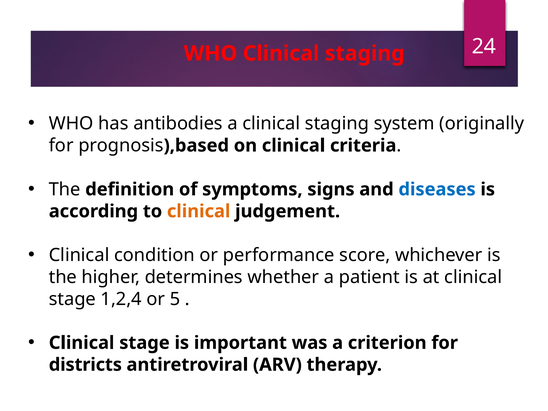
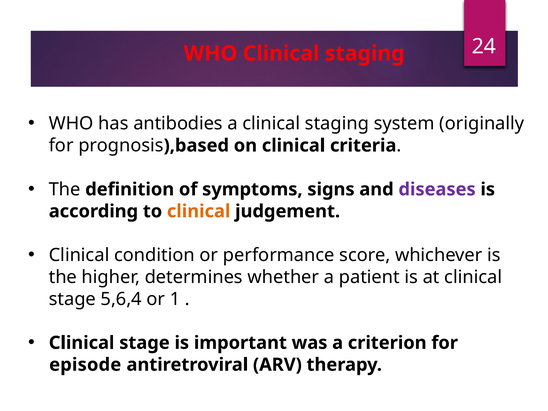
diseases colour: blue -> purple
1,2,4: 1,2,4 -> 5,6,4
5: 5 -> 1
districts: districts -> episode
